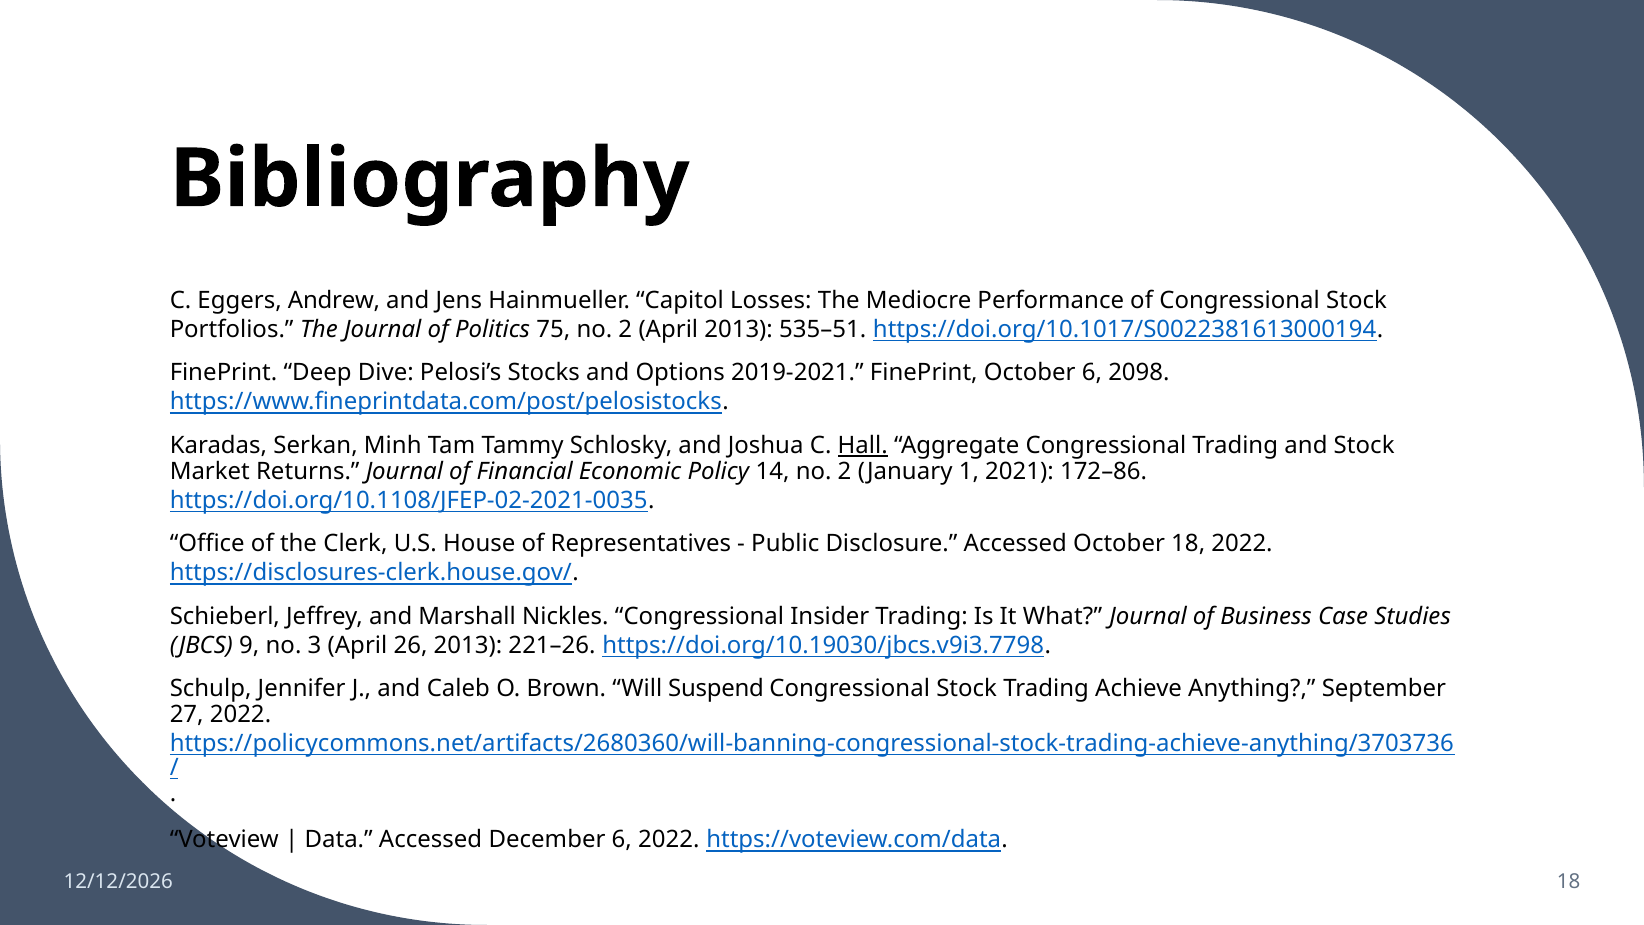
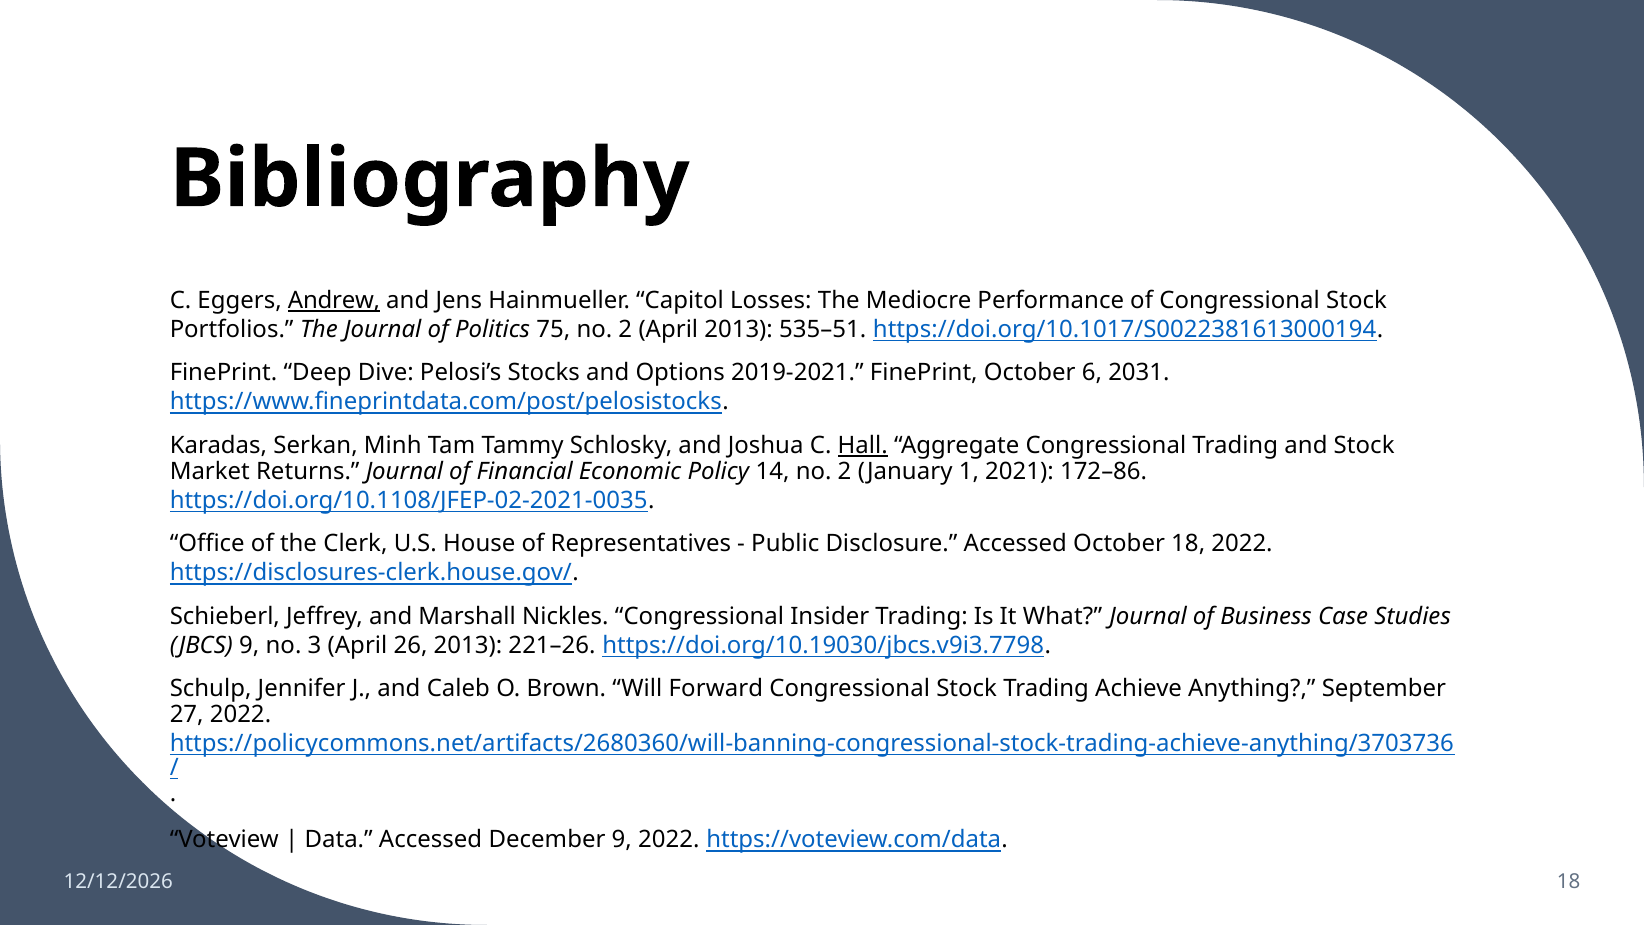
Andrew underline: none -> present
2098: 2098 -> 2031
Suspend: Suspend -> Forward
December 6: 6 -> 9
